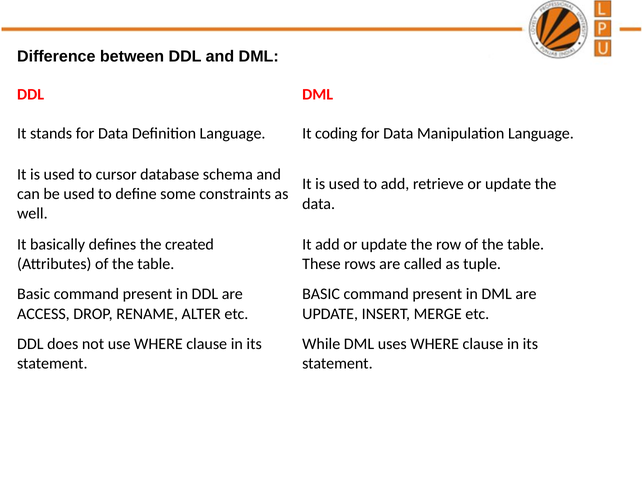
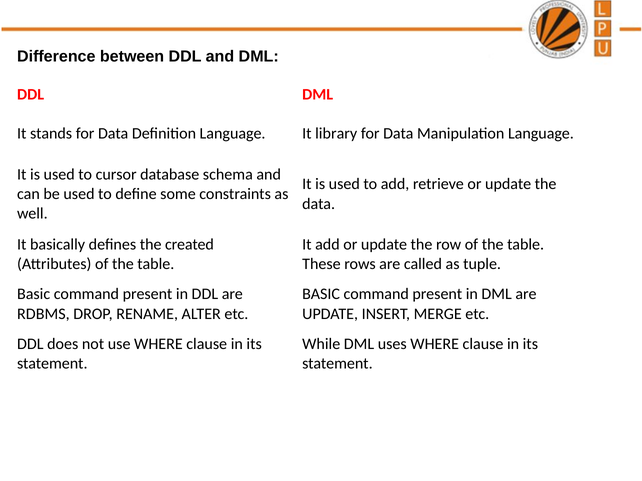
coding: coding -> library
ACCESS: ACCESS -> RDBMS
